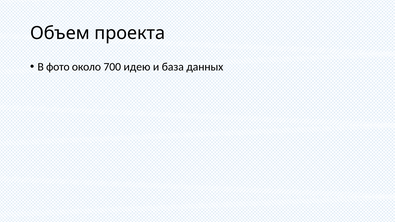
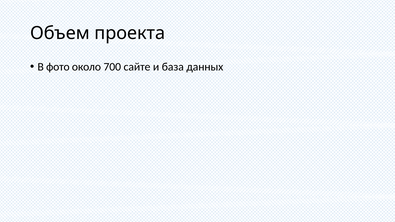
идею: идею -> сайте
